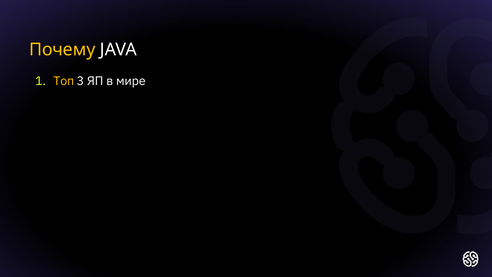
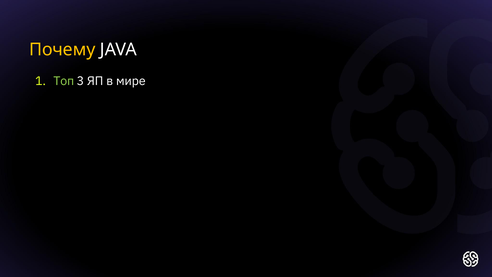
Топ colour: yellow -> light green
